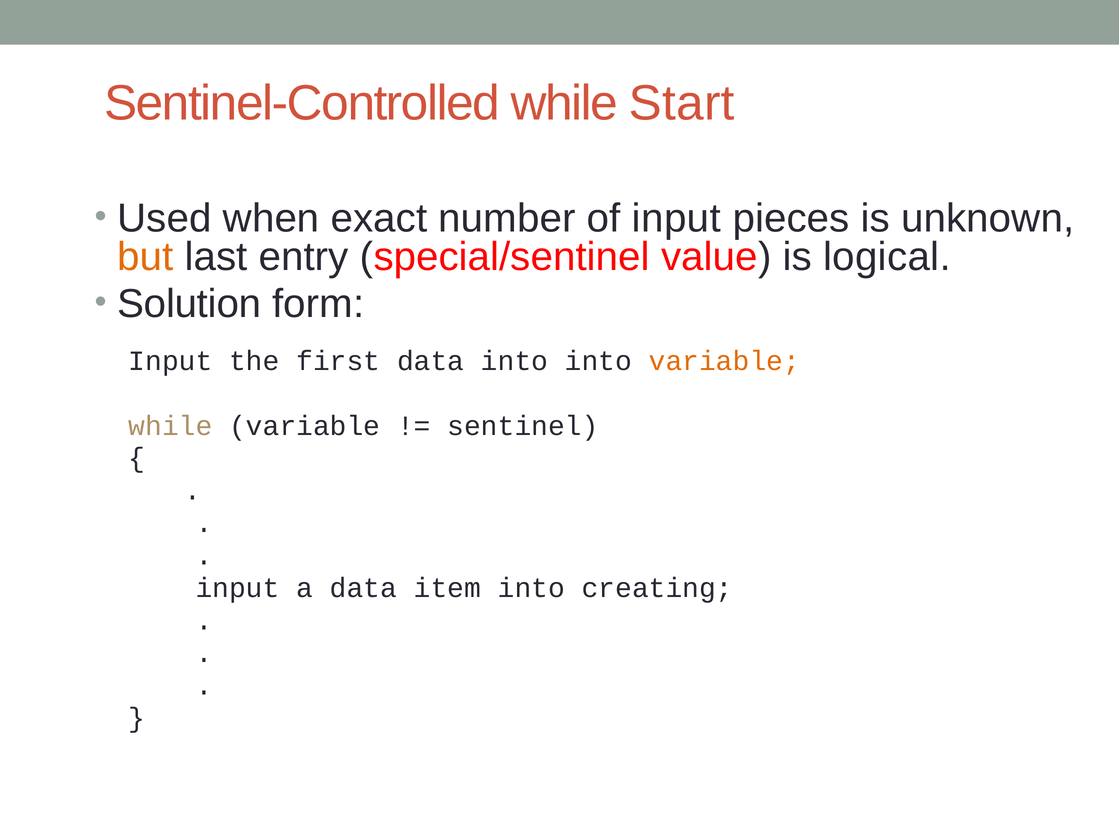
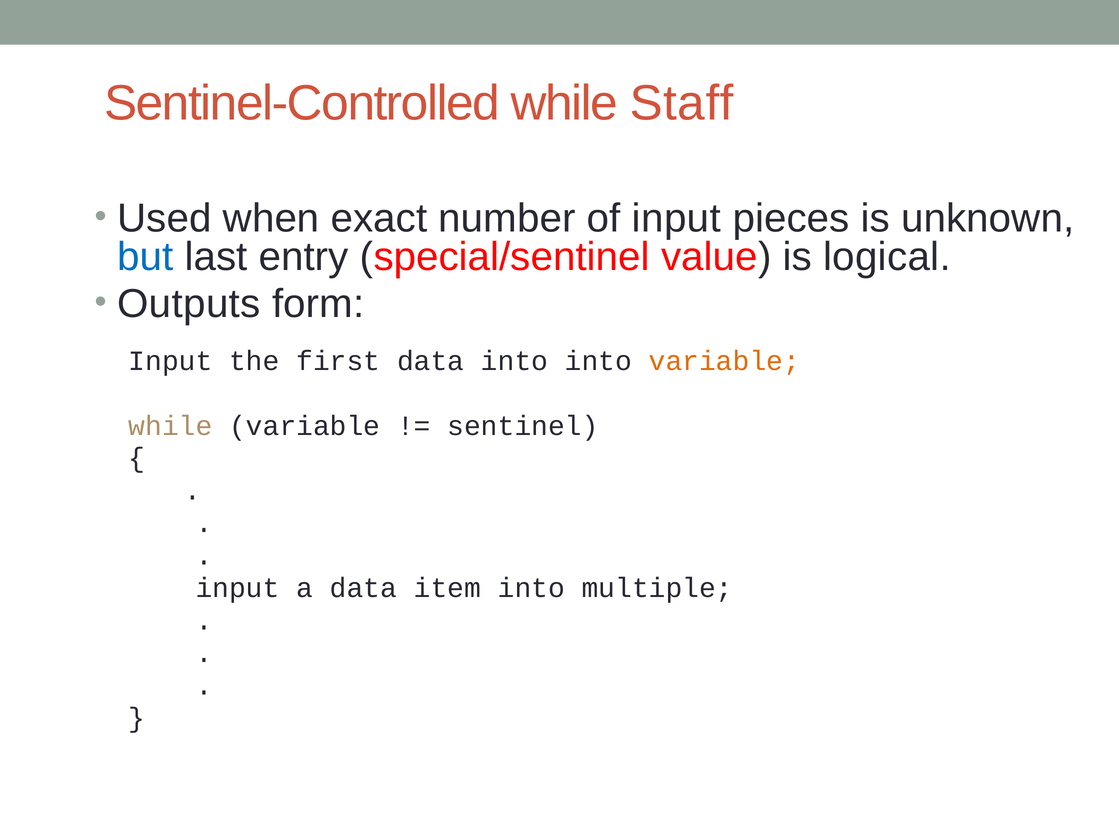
Start: Start -> Staff
but colour: orange -> blue
Solution: Solution -> Outputs
creating: creating -> multiple
